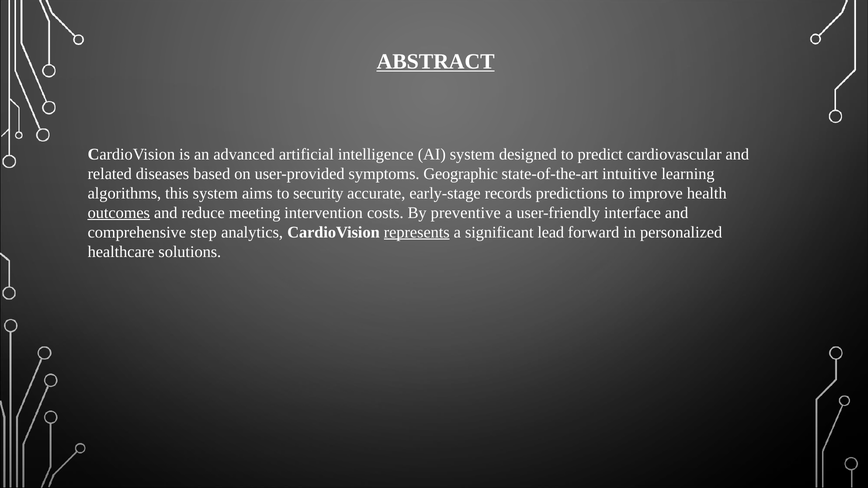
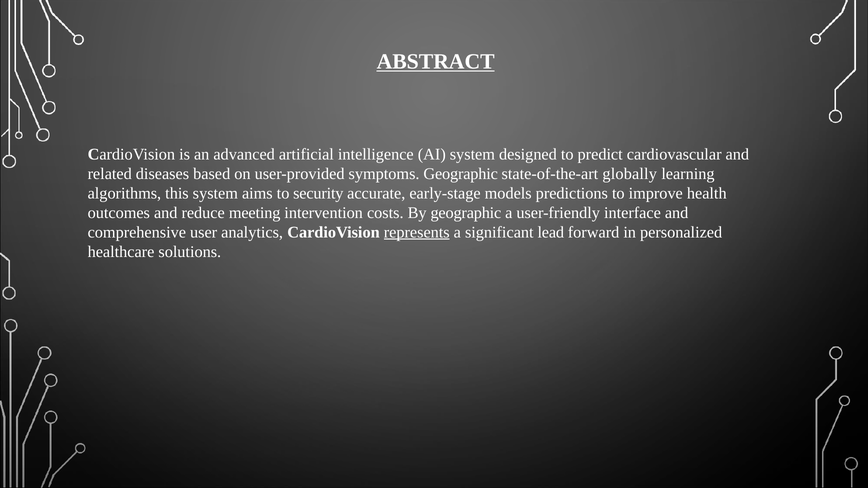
intuitive: intuitive -> globally
records: records -> models
outcomes underline: present -> none
By preventive: preventive -> geographic
step: step -> user
